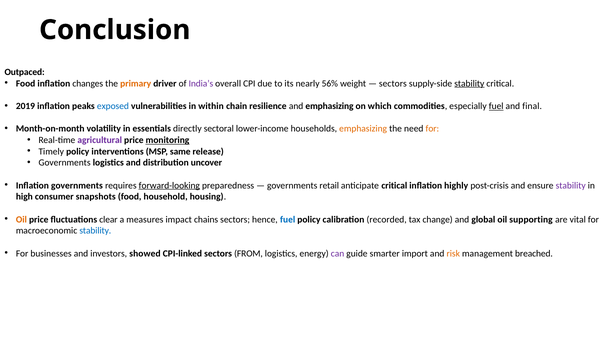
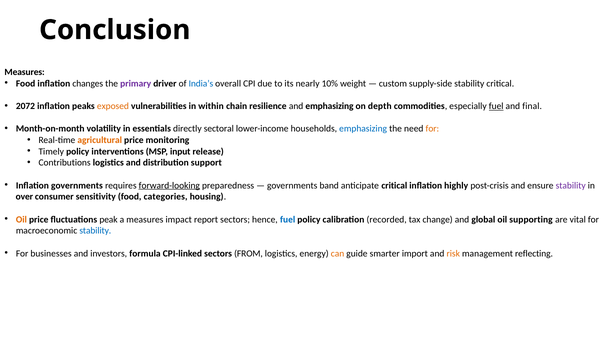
Outpaced at (25, 72): Outpaced -> Measures
primary colour: orange -> purple
India’s colour: purple -> blue
56%: 56% -> 10%
sectors at (393, 83): sectors -> custom
stability at (469, 83) underline: present -> none
2019: 2019 -> 2072
exposed colour: blue -> orange
which: which -> depth
emphasizing at (363, 129) colour: orange -> blue
agricultural colour: purple -> orange
monitoring underline: present -> none
same: same -> input
Governments at (65, 163): Governments -> Contributions
uncover: uncover -> support
retail: retail -> band
high: high -> over
snapshots: snapshots -> sensitivity
household: household -> categories
clear: clear -> peak
chains: chains -> report
showed: showed -> formula
can colour: purple -> orange
breached: breached -> reflecting
